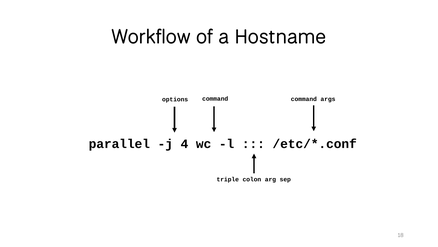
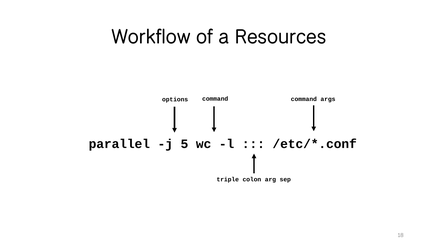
Hostname: Hostname -> Resources
4: 4 -> 5
